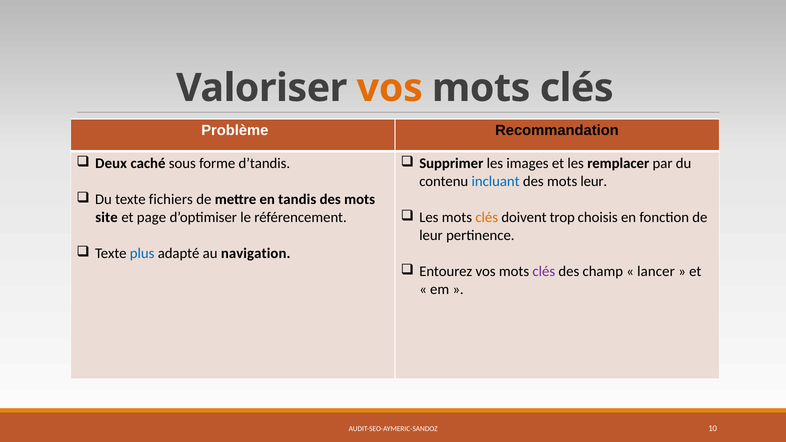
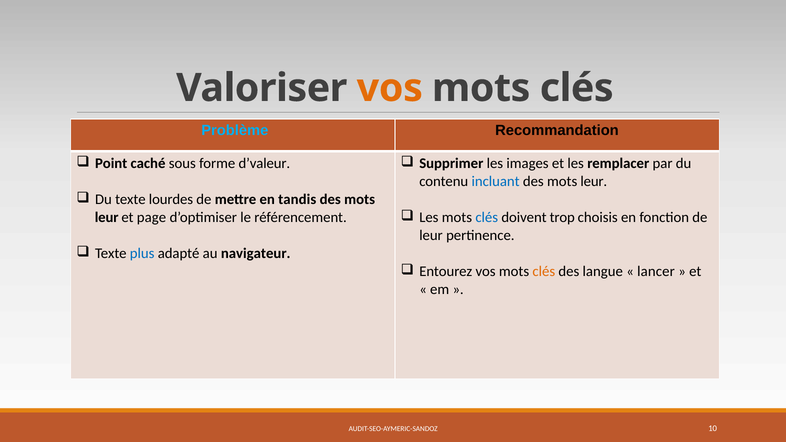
Problème colour: white -> light blue
Deux: Deux -> Point
d’tandis: d’tandis -> d’valeur
fichiers: fichiers -> lourdes
clés at (487, 217) colour: orange -> blue
site at (106, 217): site -> leur
navigation: navigation -> navigateur
clés at (544, 271) colour: purple -> orange
champ: champ -> langue
